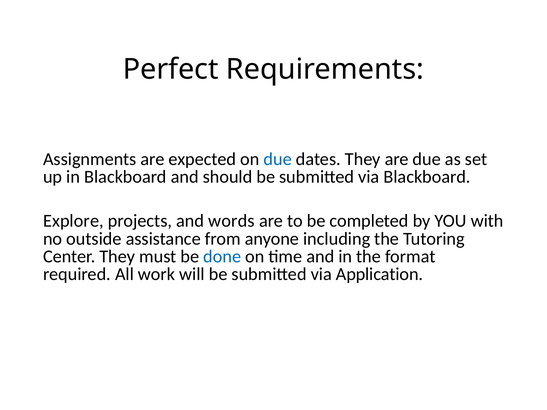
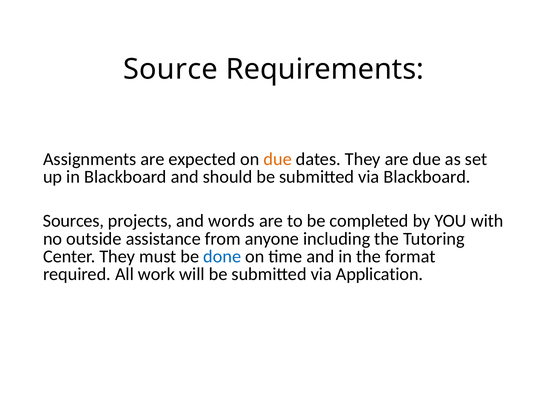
Perfect: Perfect -> Source
due at (278, 159) colour: blue -> orange
Explore: Explore -> Sources
